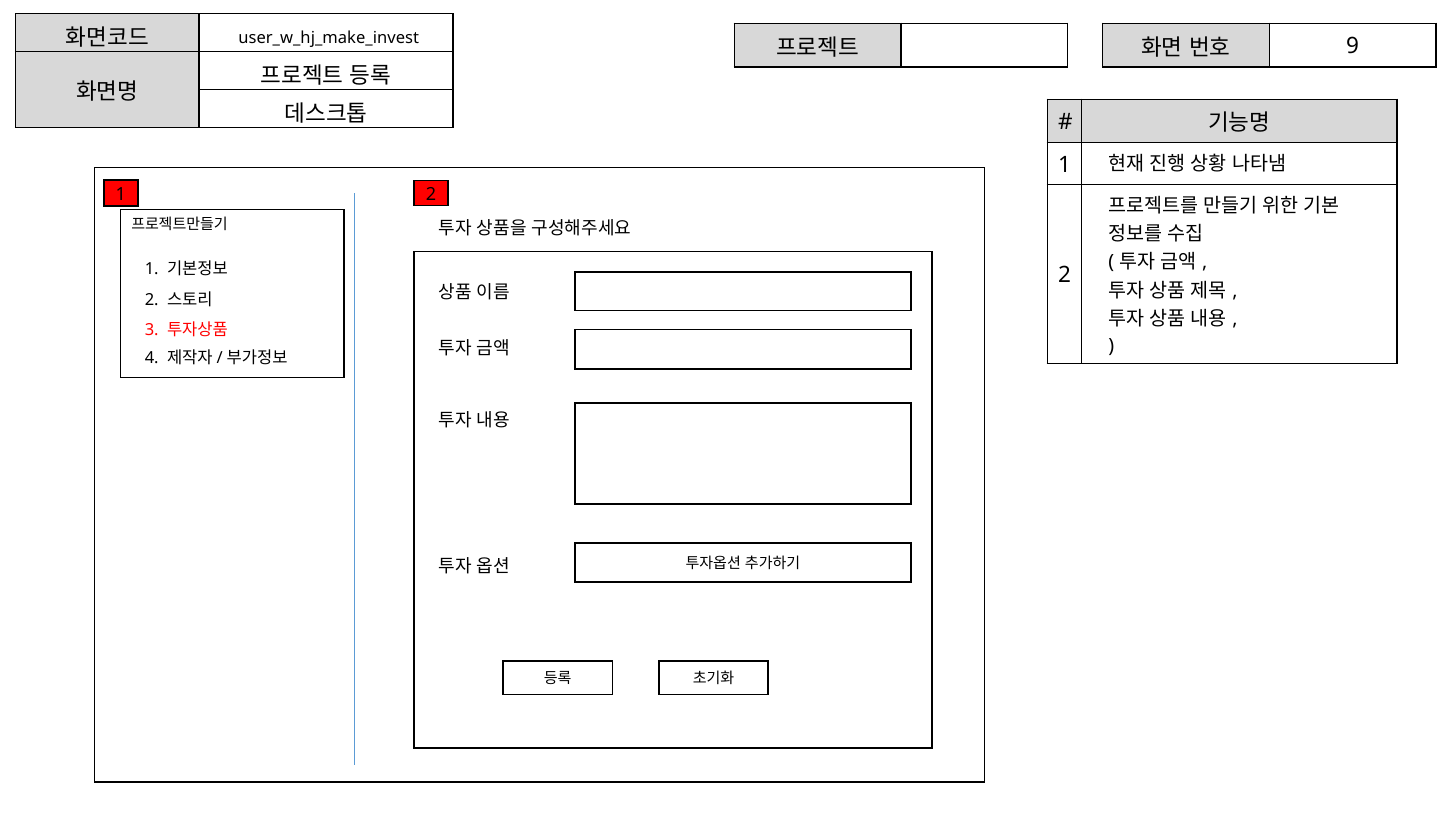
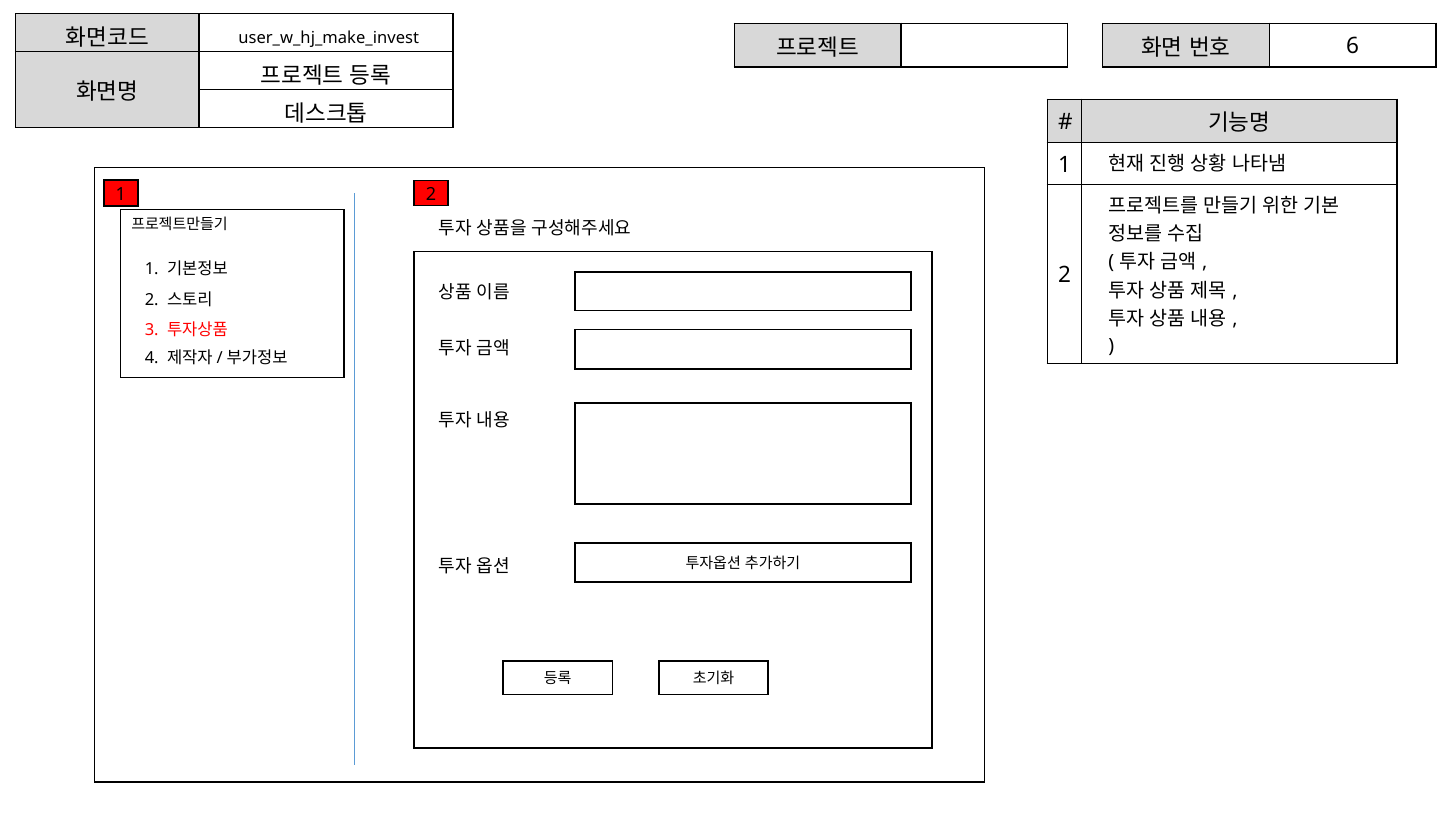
9: 9 -> 6
